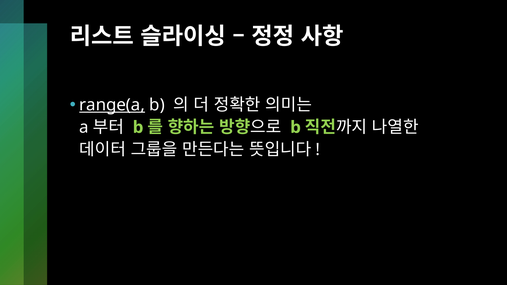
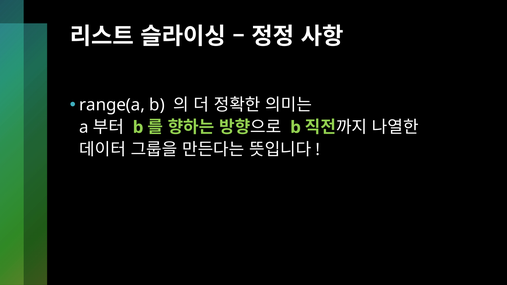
range(a underline: present -> none
